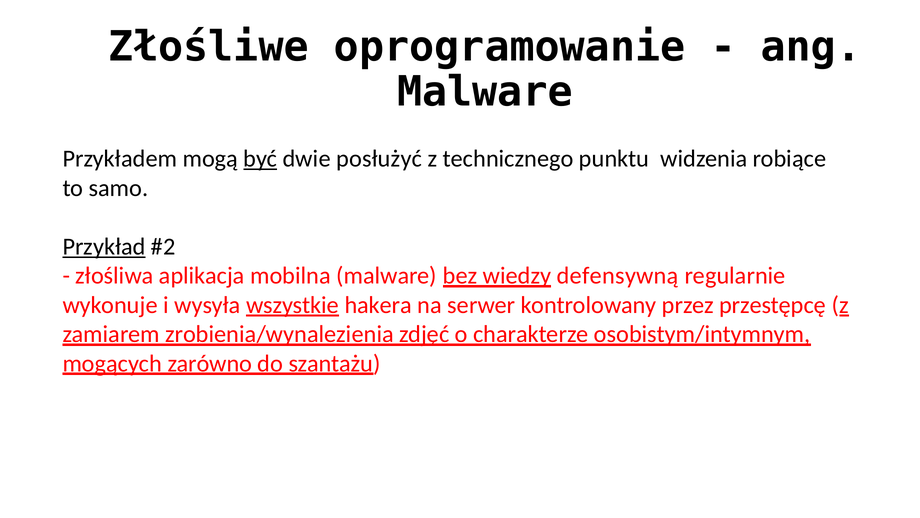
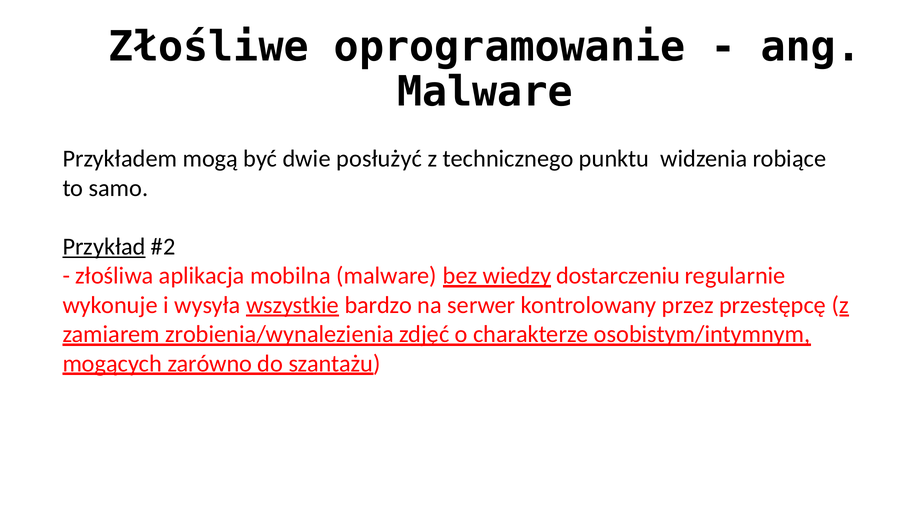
być underline: present -> none
defensywną: defensywną -> dostarczeniu
hakera: hakera -> bardzo
